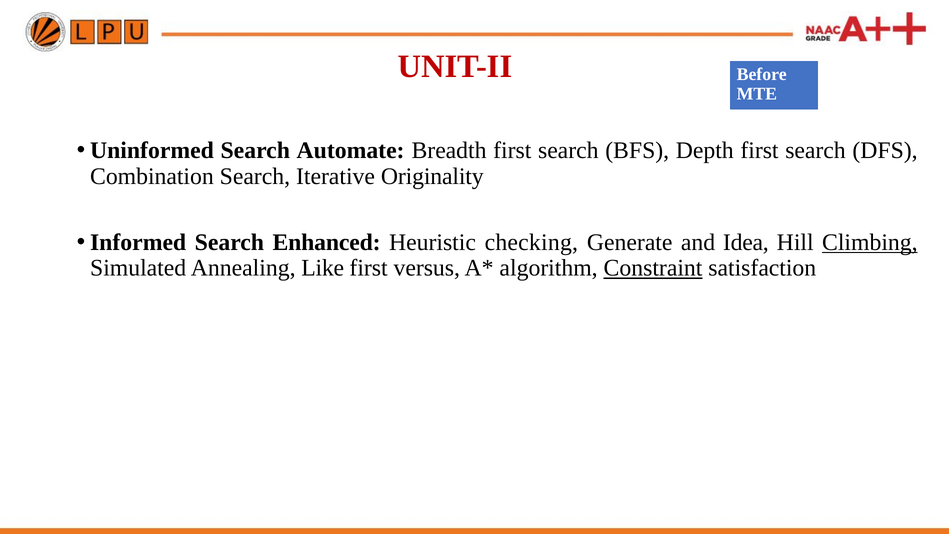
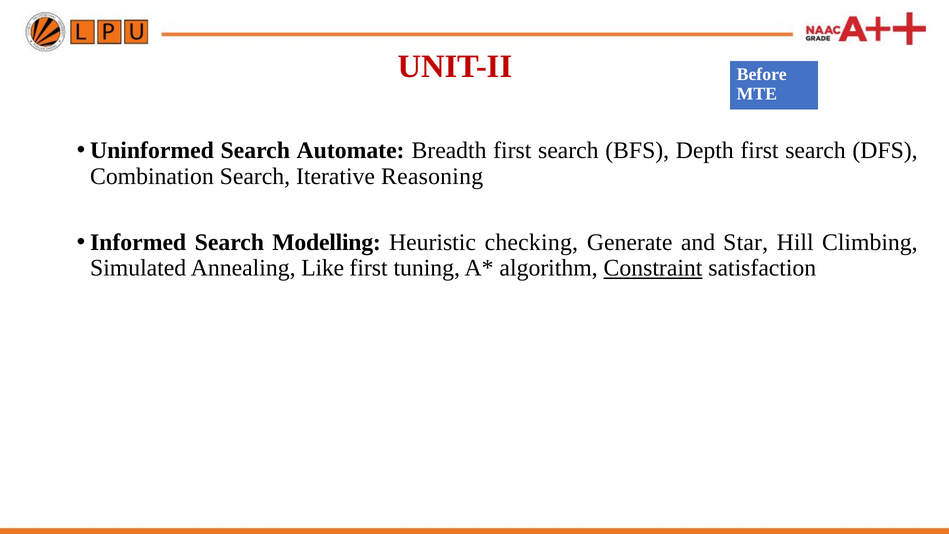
Originality: Originality -> Reasoning
Enhanced: Enhanced -> Modelling
Idea: Idea -> Star
Climbing underline: present -> none
versus: versus -> tuning
